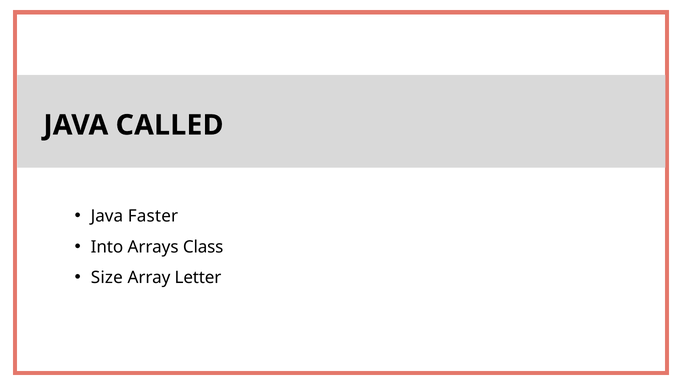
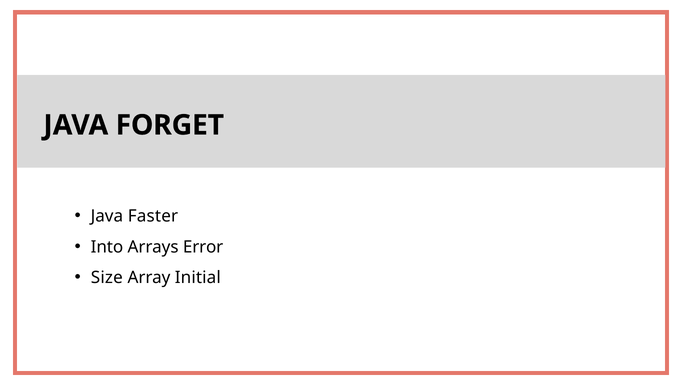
CALLED: CALLED -> FORGET
Class: Class -> Error
Letter: Letter -> Initial
